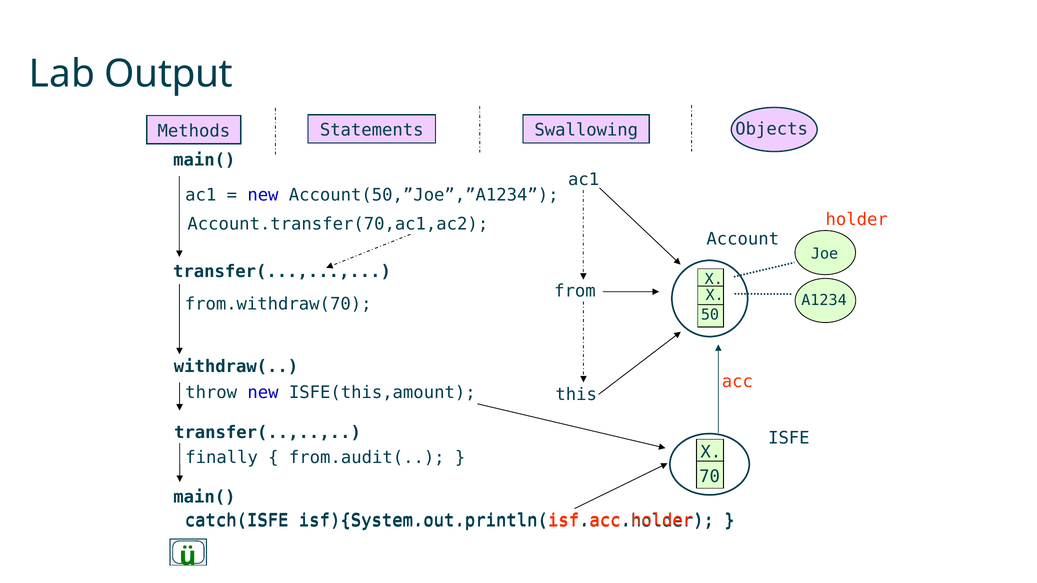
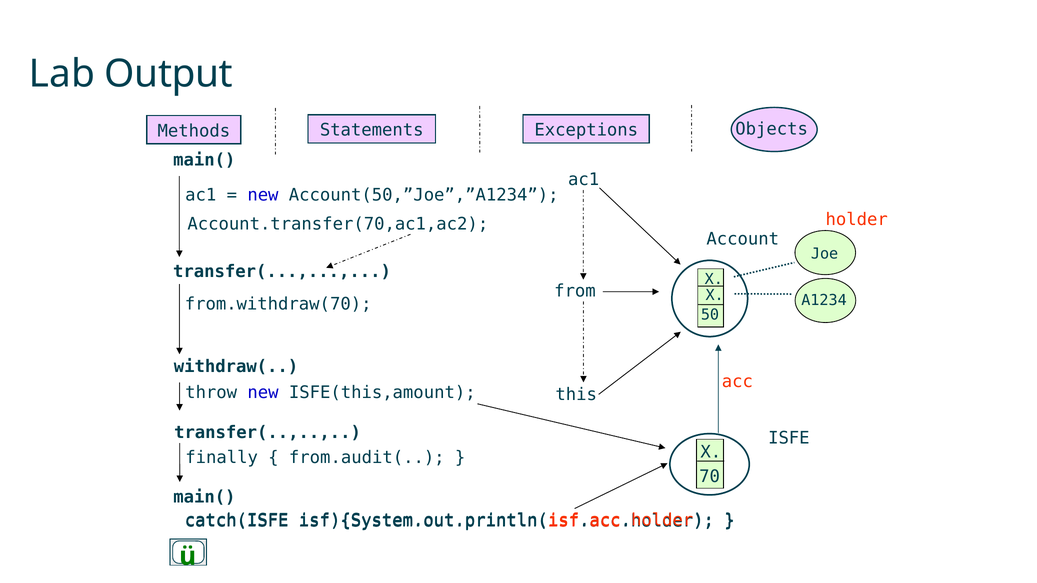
Swallowing: Swallowing -> Exceptions
